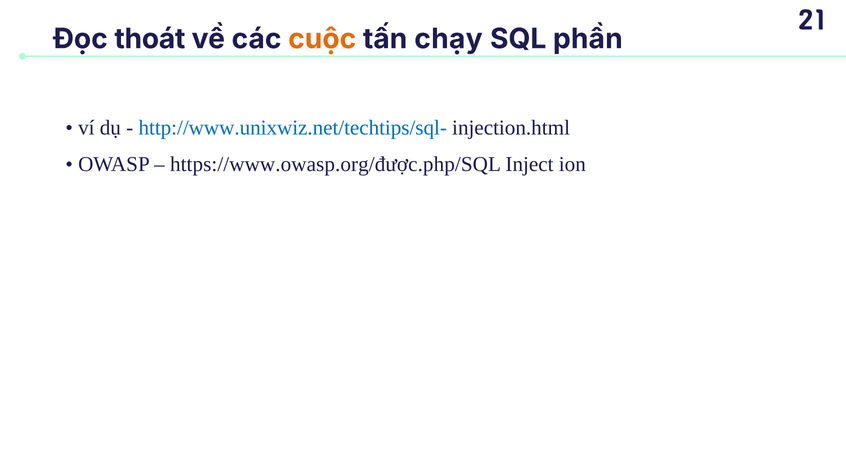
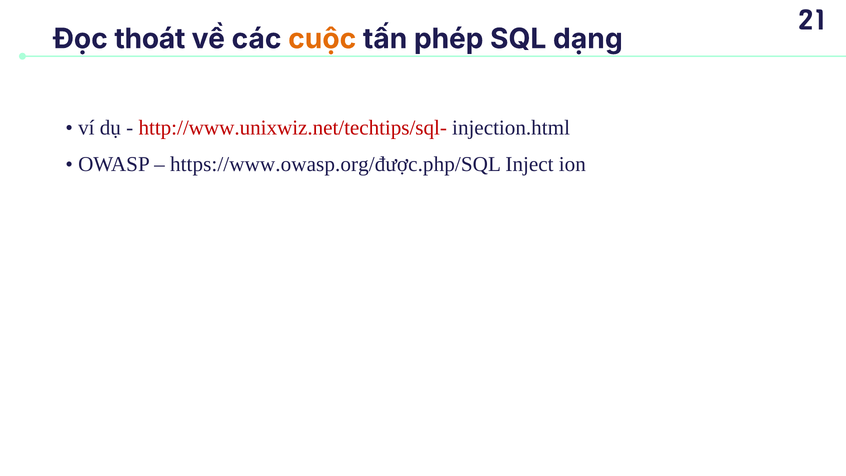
chạy: chạy -> phép
phần: phần -> dạng
http://www.unixwiz.net/techtips/sql- colour: blue -> red
